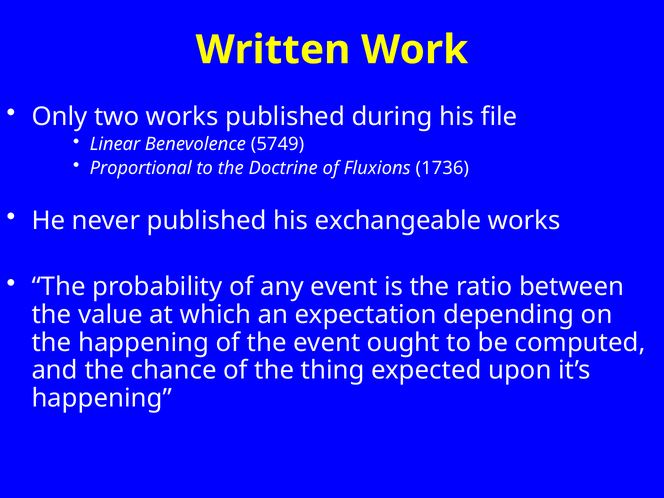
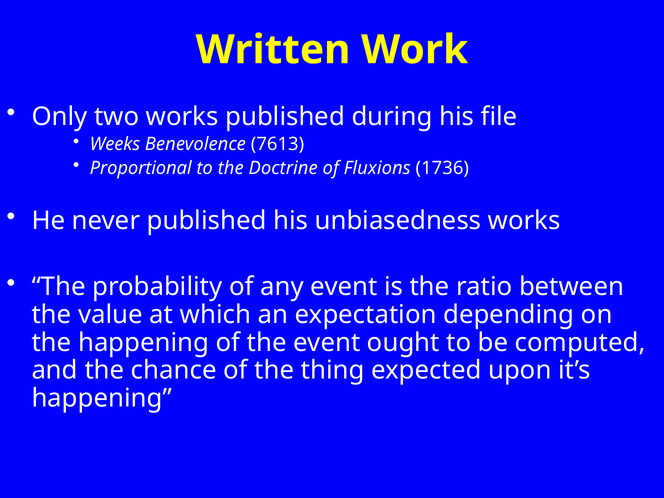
Linear: Linear -> Weeks
5749: 5749 -> 7613
exchangeable: exchangeable -> unbiasedness
